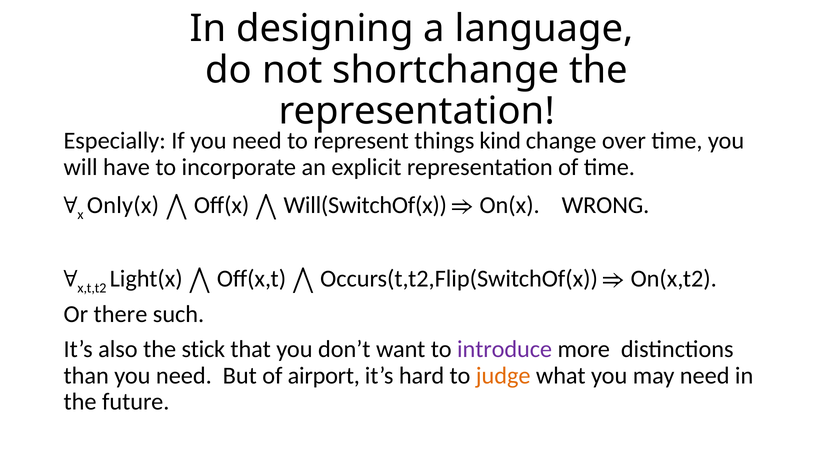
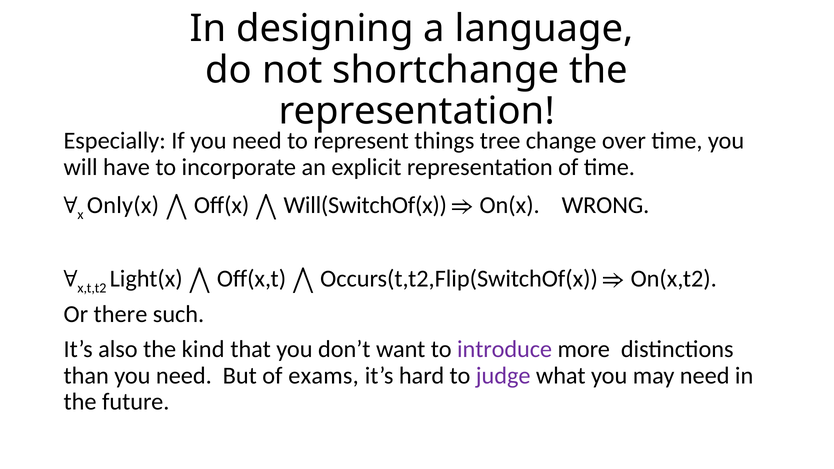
kind: kind -> tree
stick: stick -> kind
airport: airport -> exams
judge colour: orange -> purple
